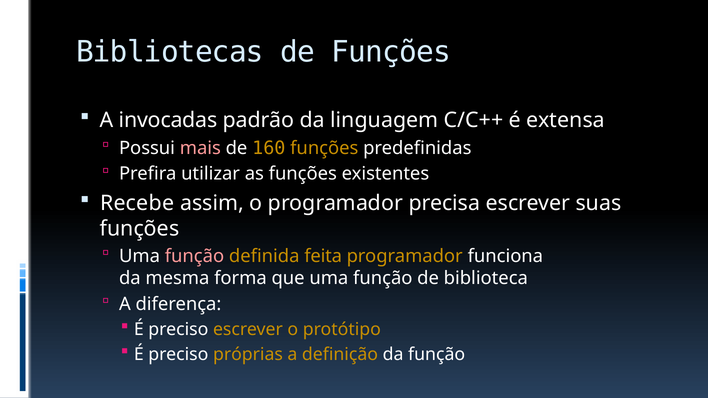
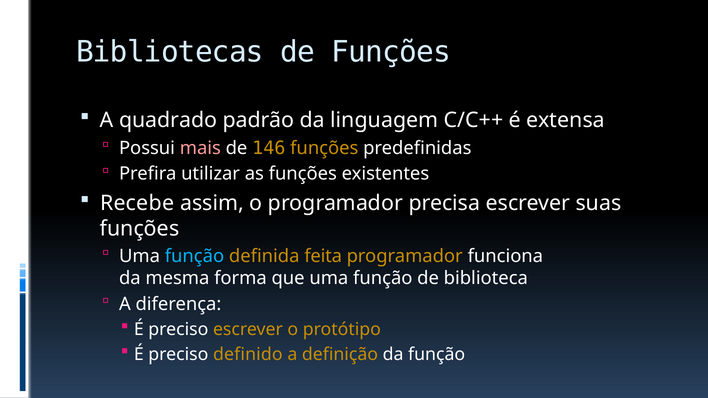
invocadas: invocadas -> quadrado
160: 160 -> 146
função at (194, 256) colour: pink -> light blue
próprias: próprias -> definido
